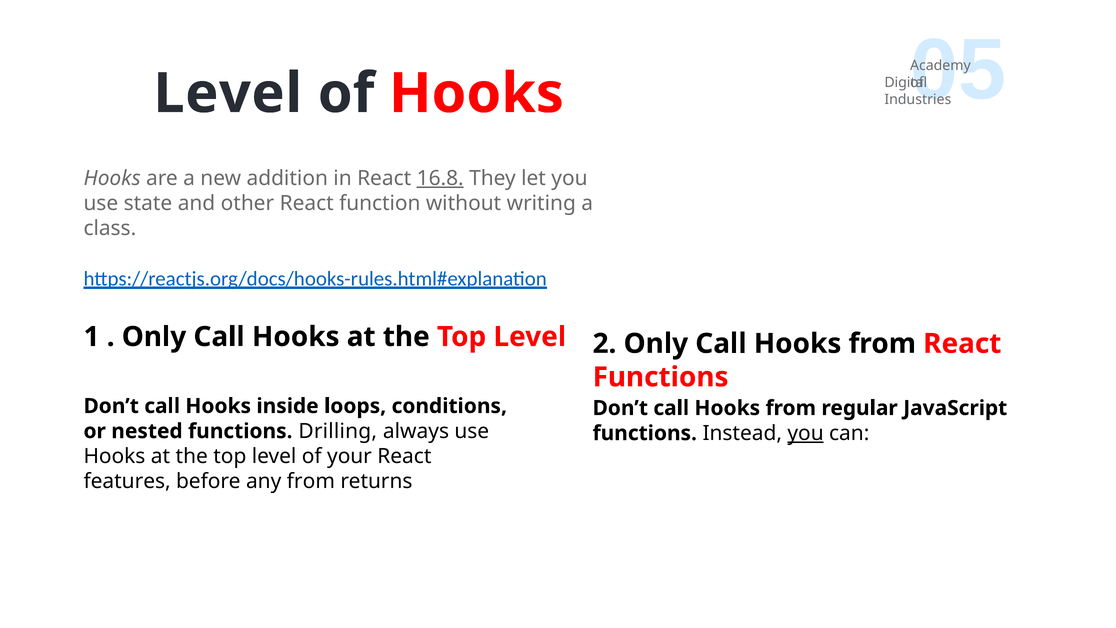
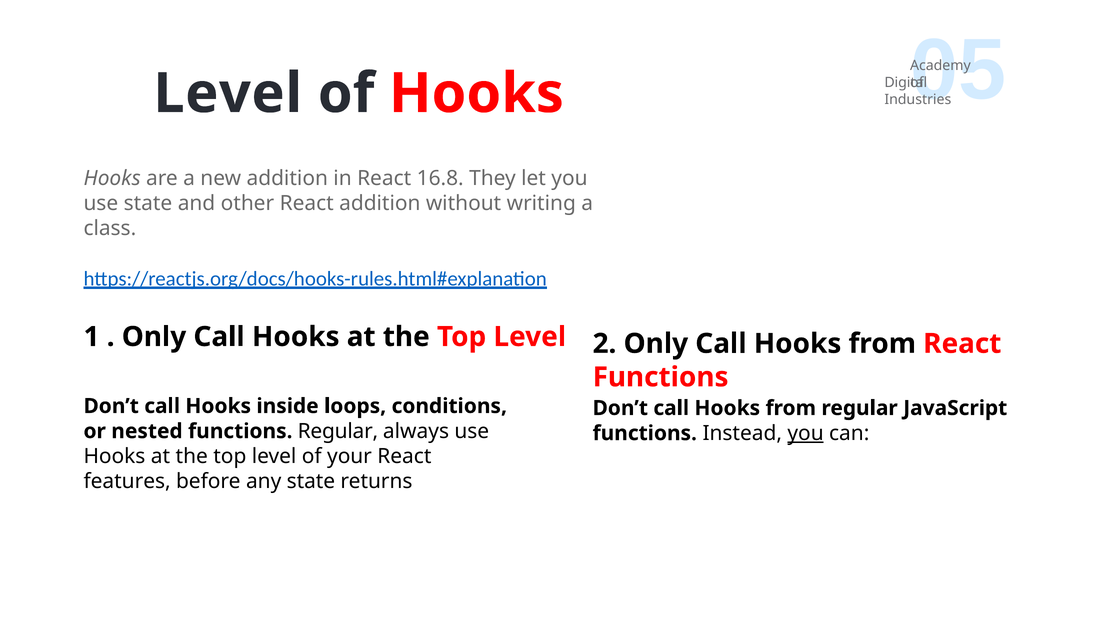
16.8 underline: present -> none
React function: function -> addition
functions Drilling: Drilling -> Regular
any from: from -> state
